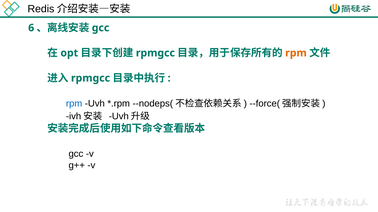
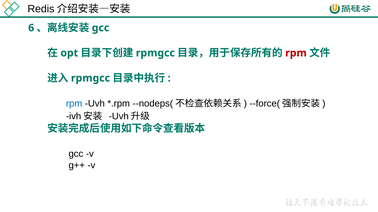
rpm at (296, 53) colour: orange -> red
